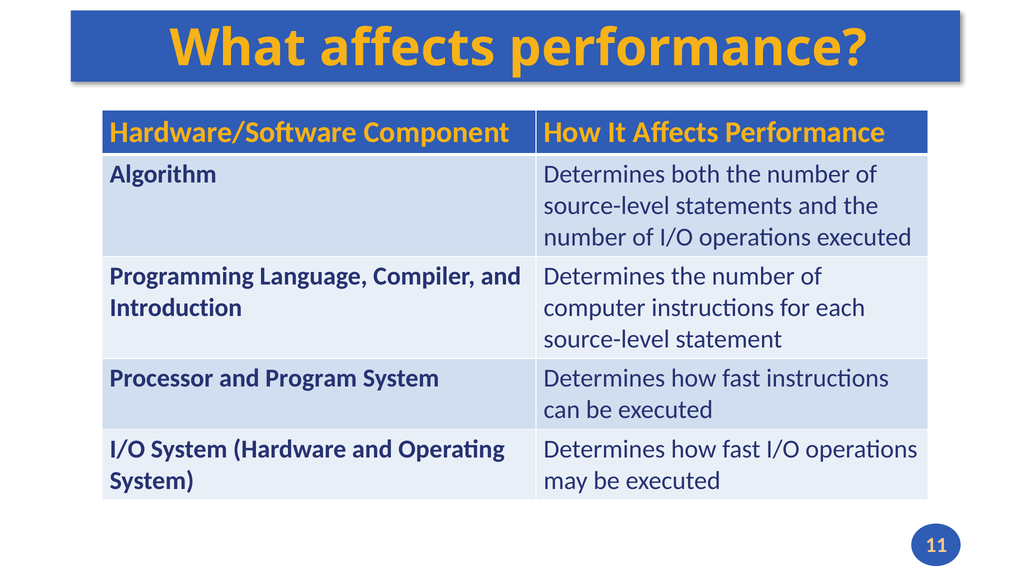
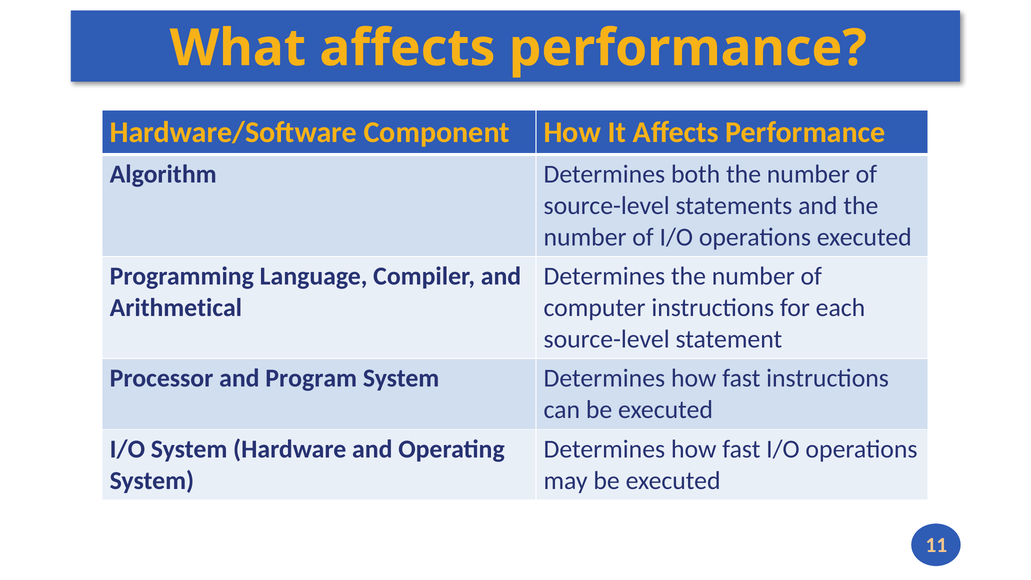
Introduction: Introduction -> Arithmetical
